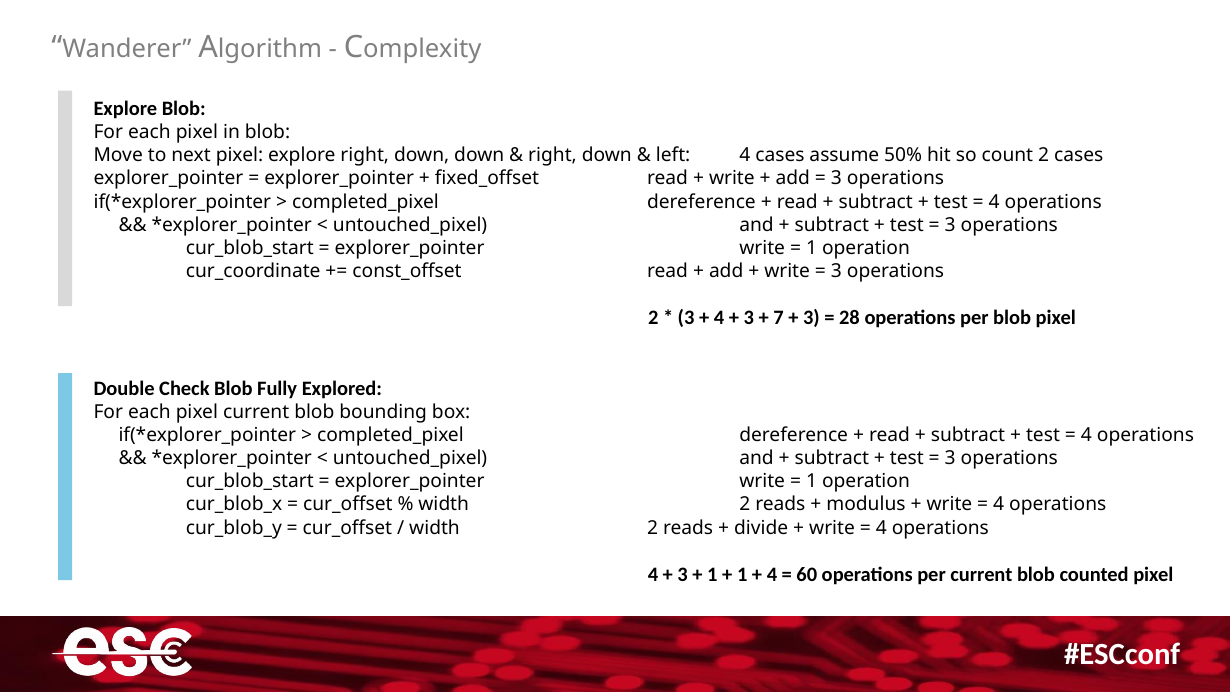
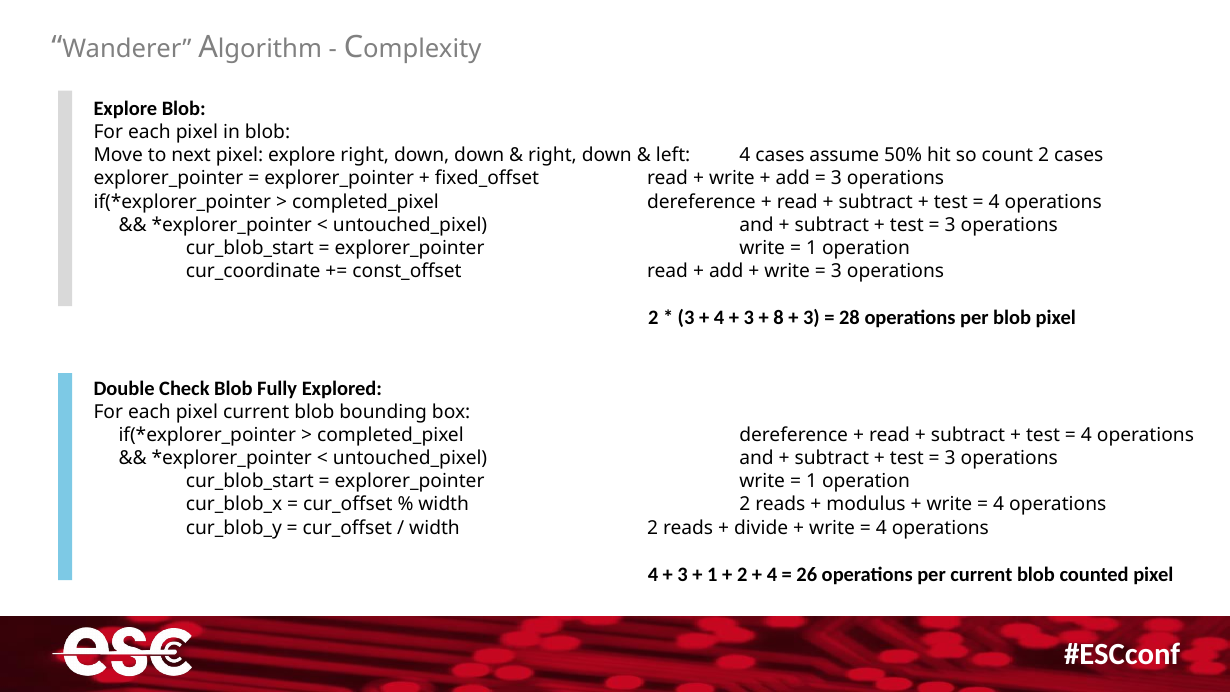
7: 7 -> 8
1 at (742, 575): 1 -> 2
60: 60 -> 26
